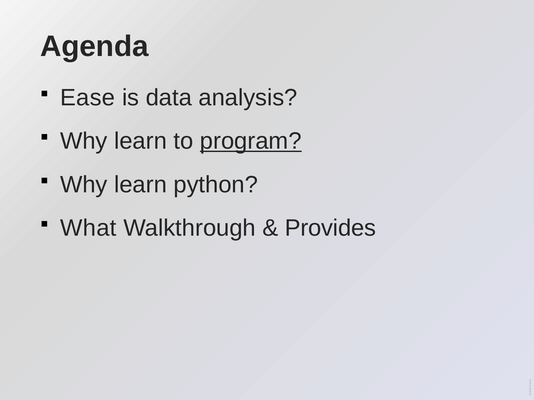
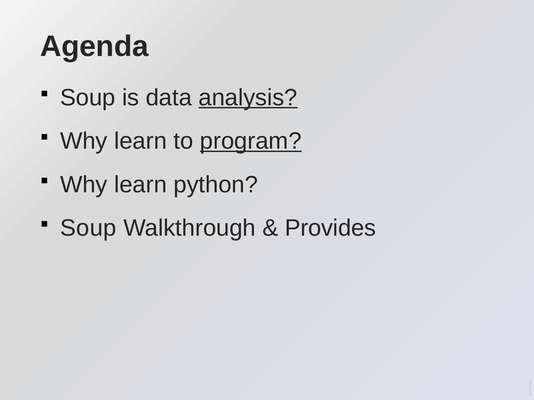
Ease at (88, 98): Ease -> Soup
analysis underline: none -> present
What at (88, 228): What -> Soup
